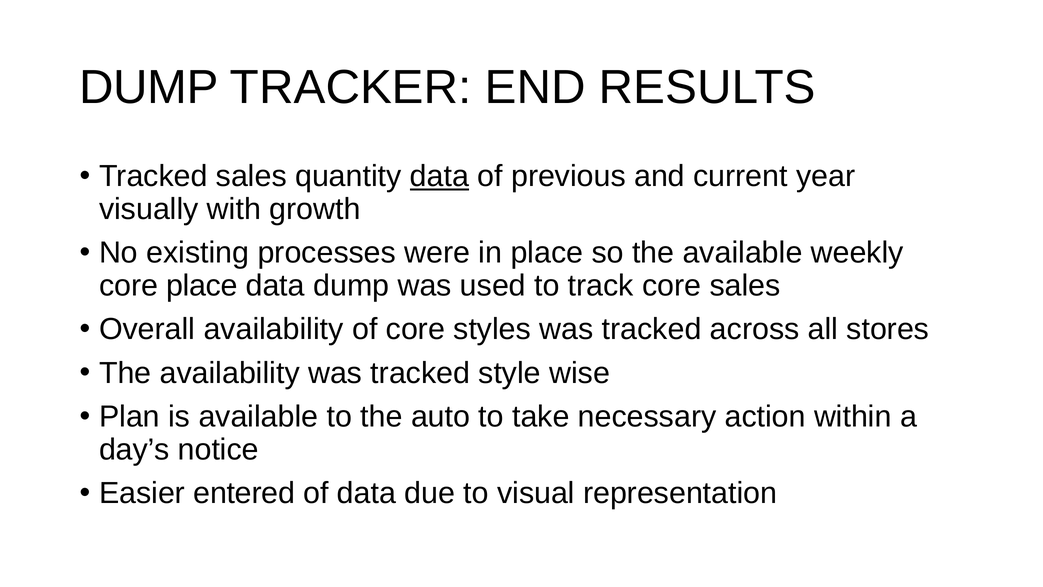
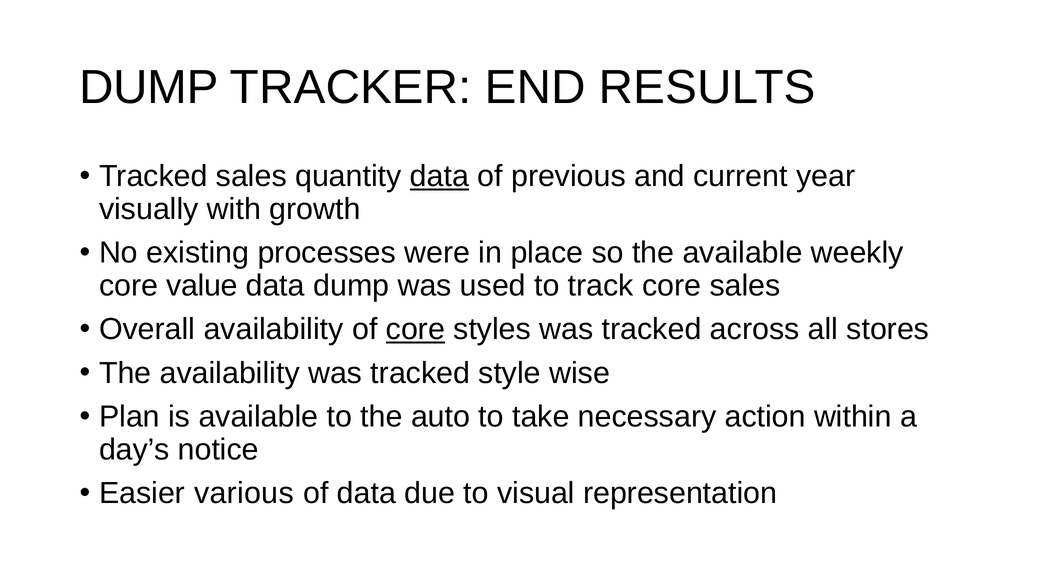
core place: place -> value
core at (415, 329) underline: none -> present
entered: entered -> various
